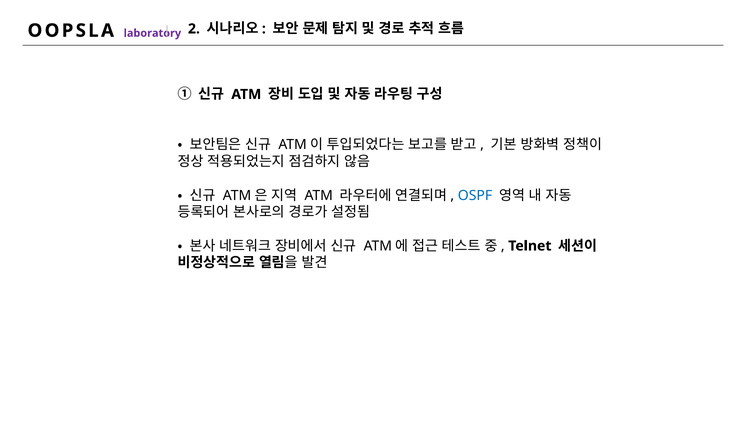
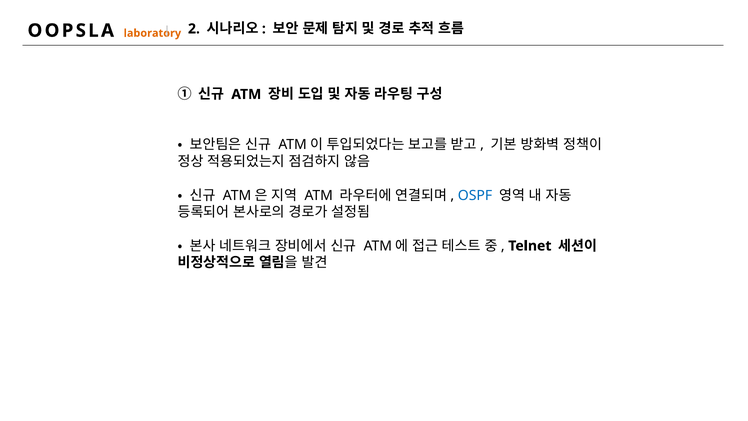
laboratory colour: purple -> orange
